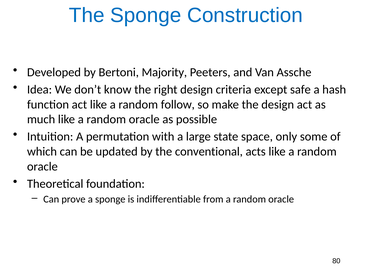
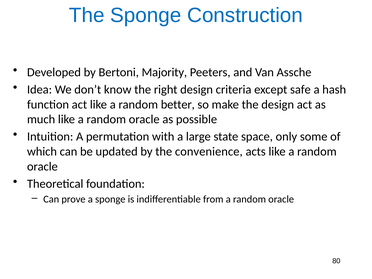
follow: follow -> better
conventional: conventional -> convenience
